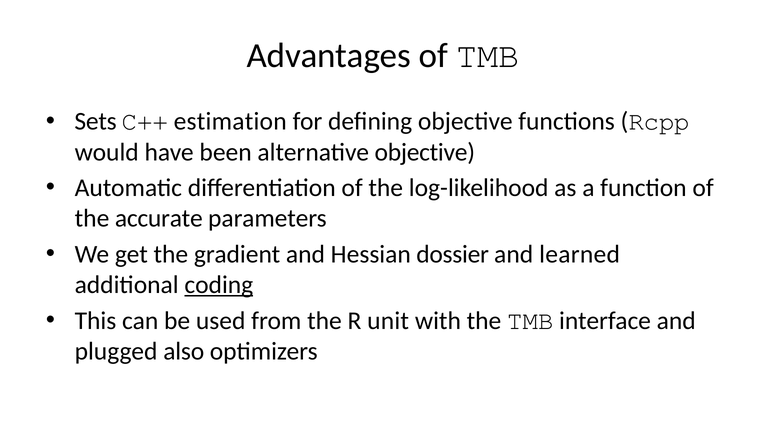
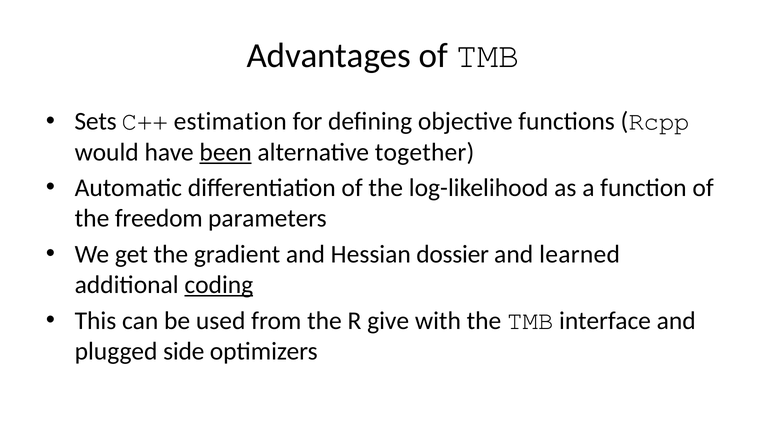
been underline: none -> present
alternative objective: objective -> together
accurate: accurate -> freedom
unit: unit -> give
also: also -> side
